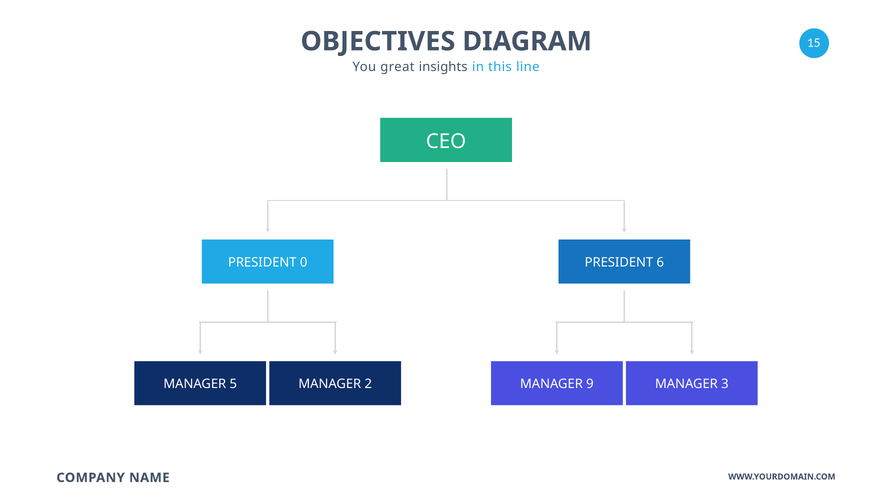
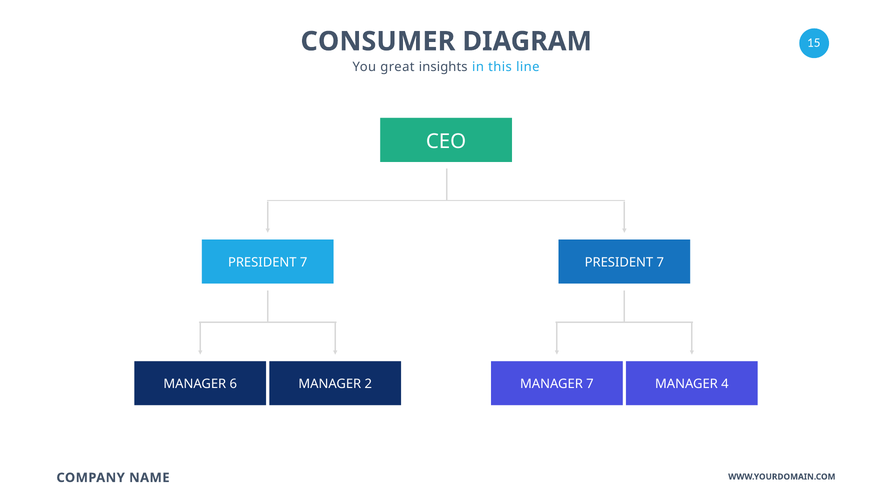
OBJECTIVES: OBJECTIVES -> CONSUMER
0 at (304, 262): 0 -> 7
6 at (660, 262): 6 -> 7
5: 5 -> 6
MANAGER 9: 9 -> 7
3: 3 -> 4
